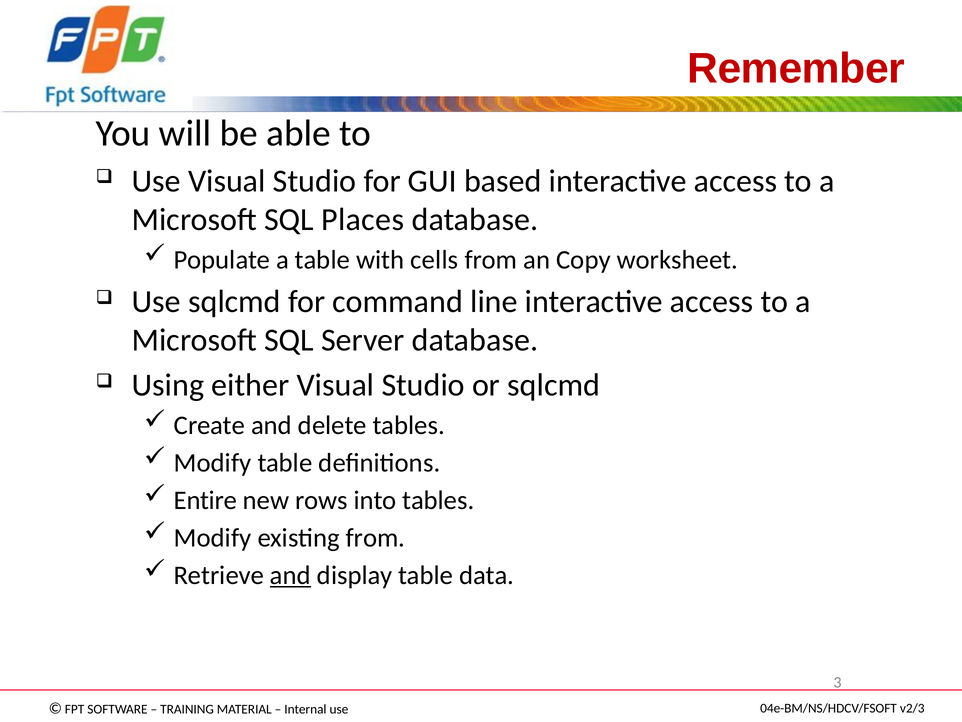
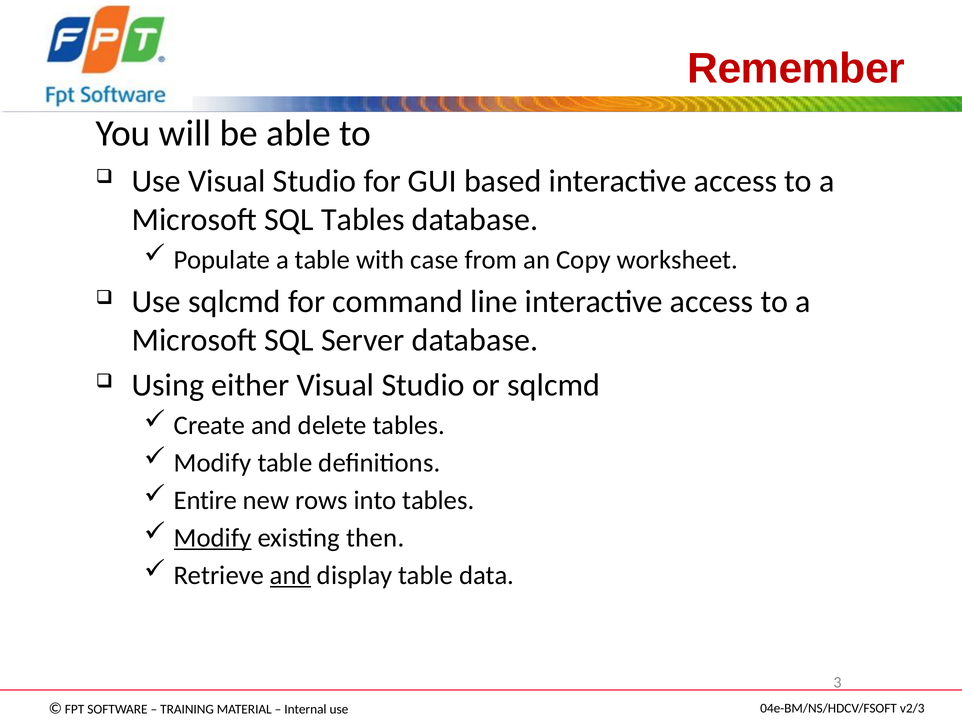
SQL Places: Places -> Tables
cells: cells -> case
Modify at (213, 537) underline: none -> present
existing from: from -> then
